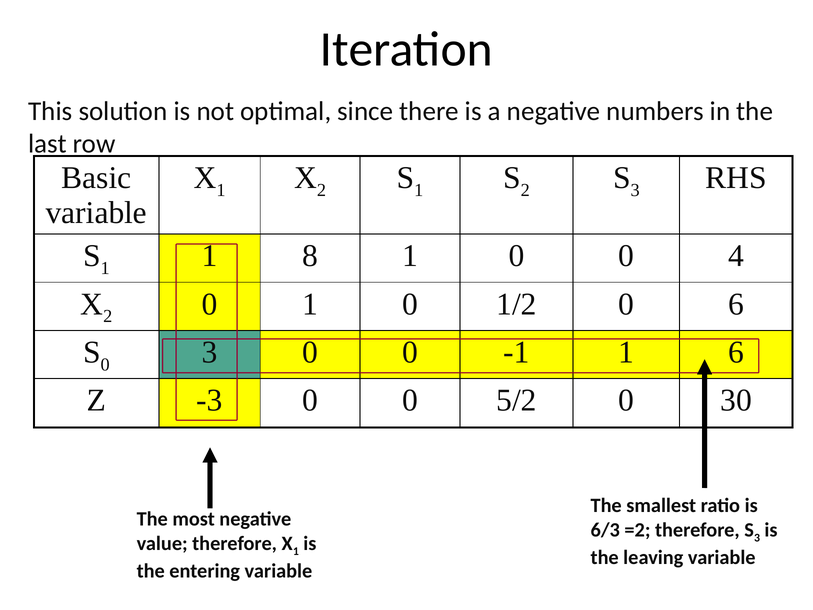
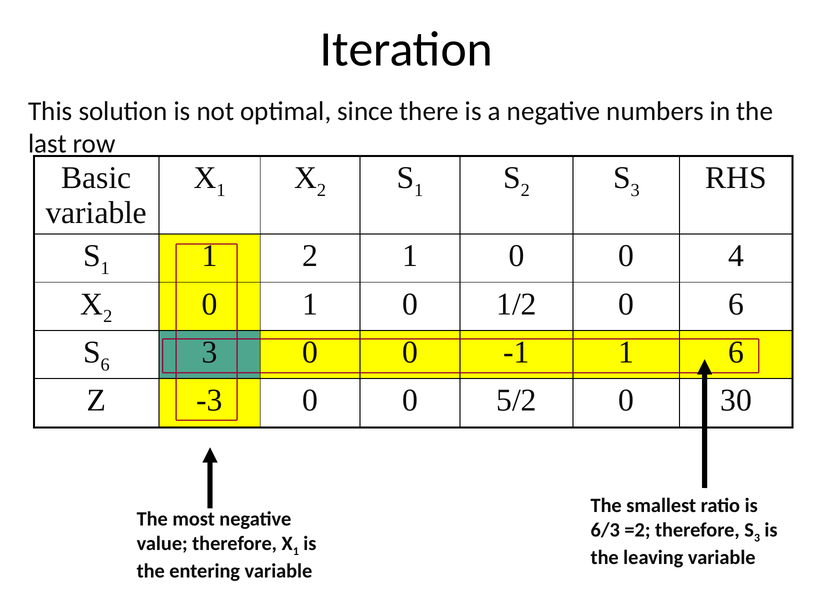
1 8: 8 -> 2
0 at (105, 364): 0 -> 6
